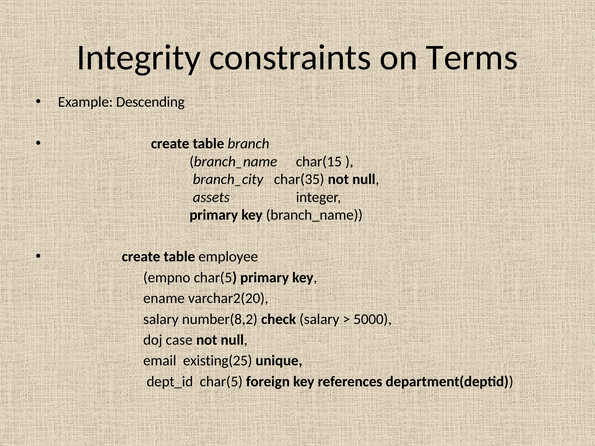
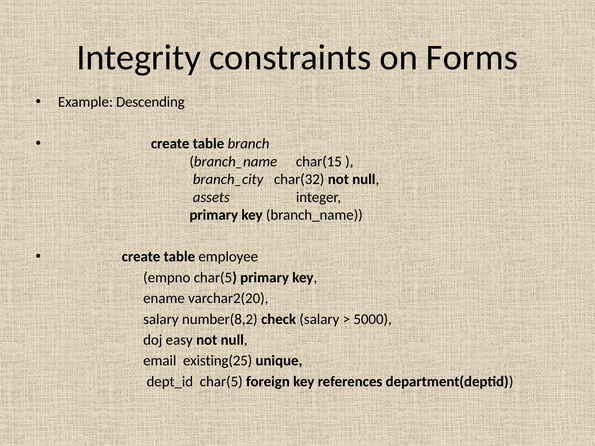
Terms: Terms -> Forms
char(35: char(35 -> char(32
case: case -> easy
